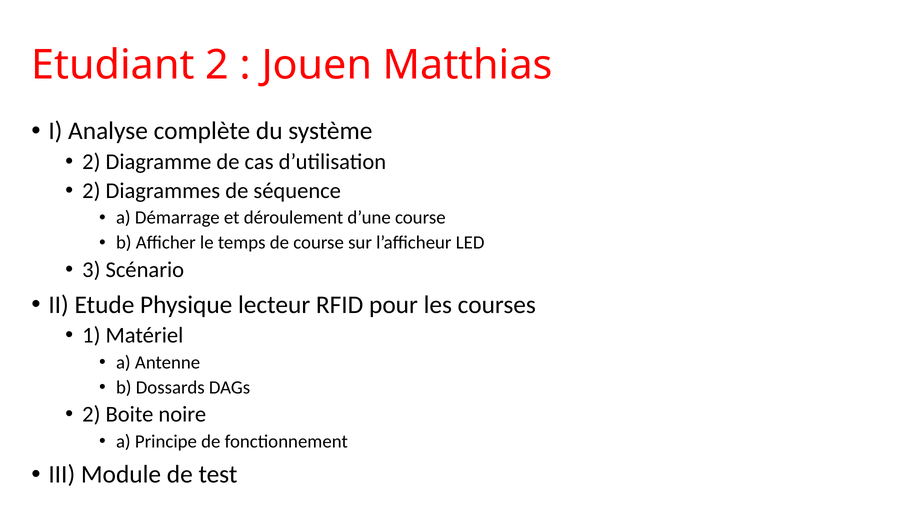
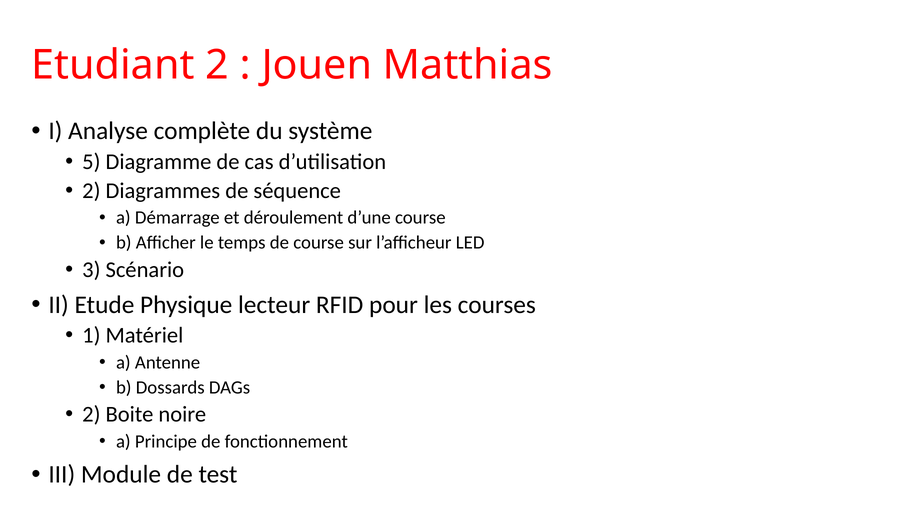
2 at (91, 162): 2 -> 5
